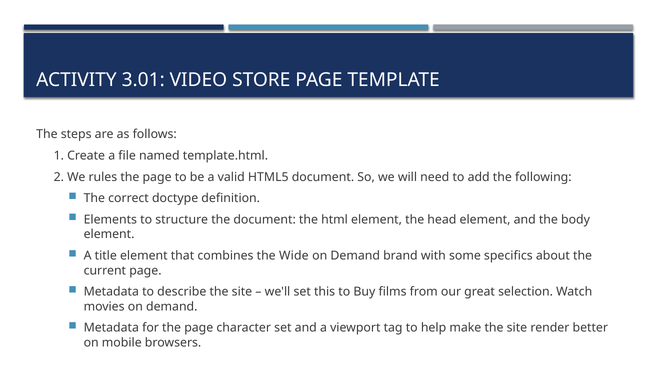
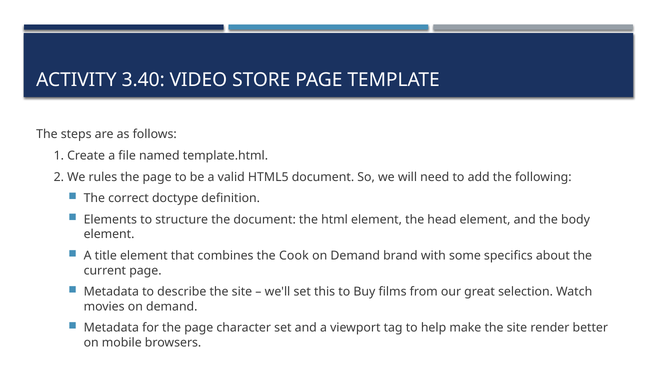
3.01: 3.01 -> 3.40
Wide: Wide -> Cook
